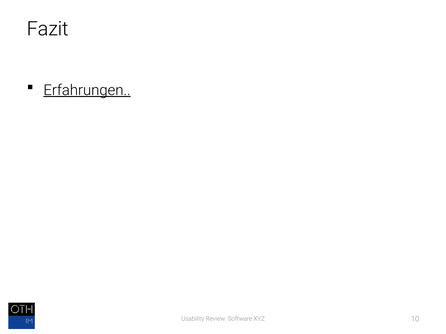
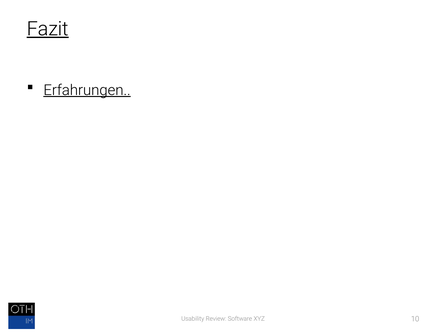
Fazit underline: none -> present
